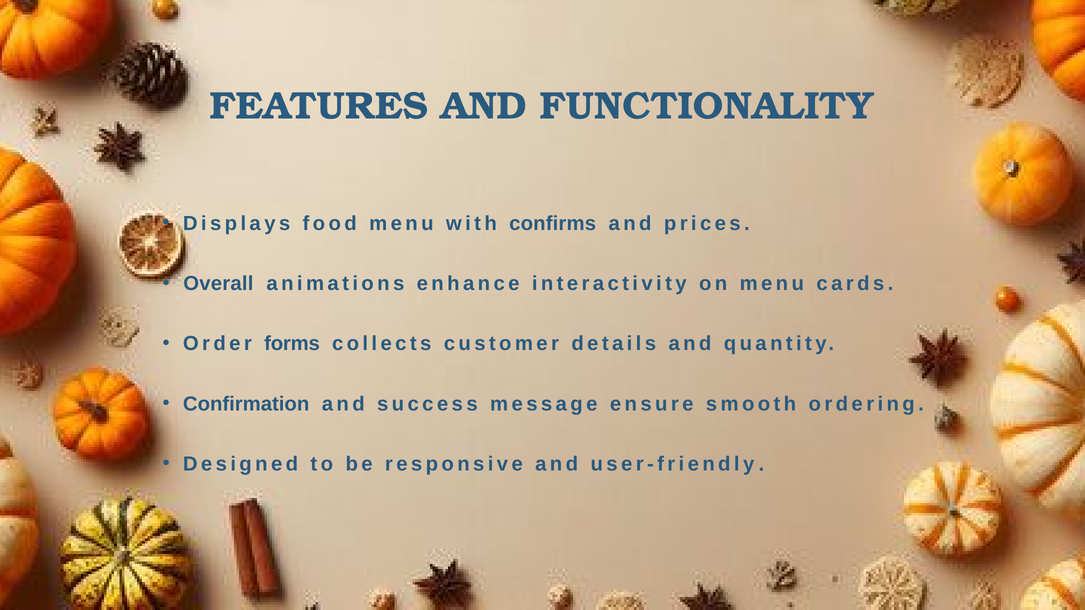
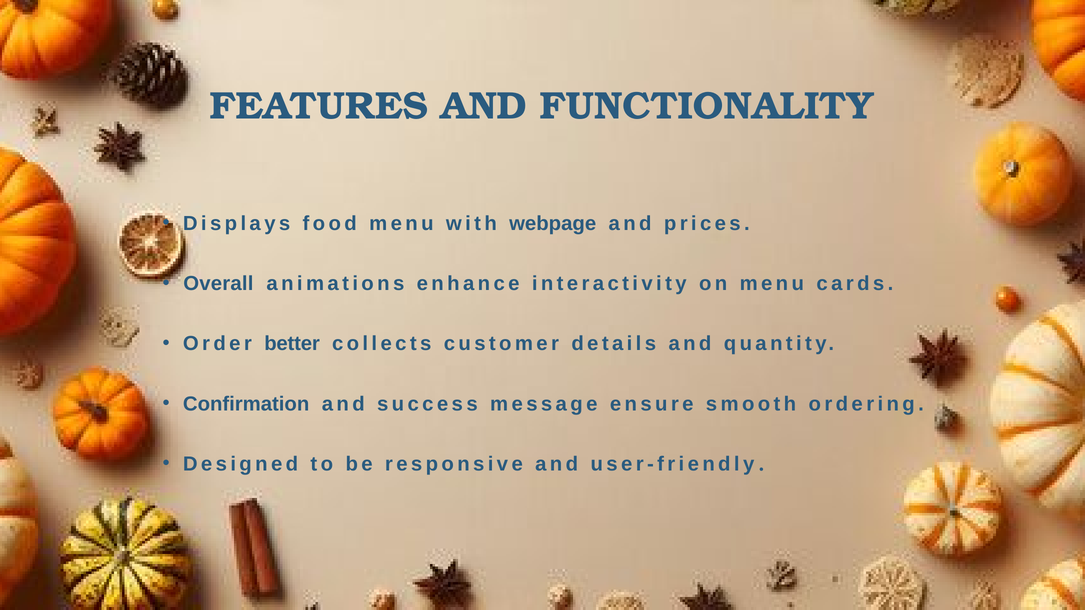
confirms: confirms -> webpage
forms: forms -> better
